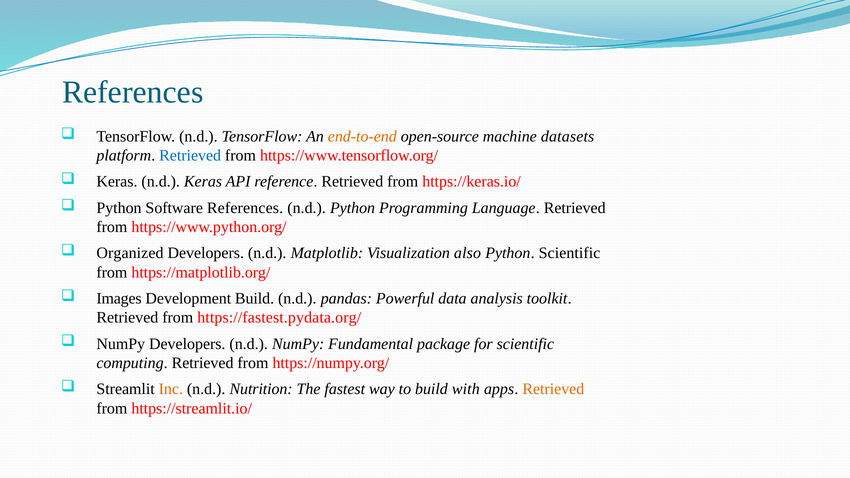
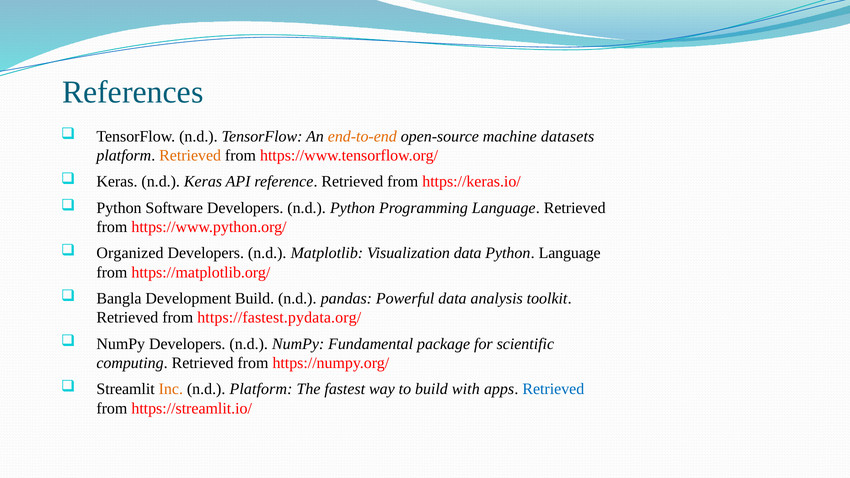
Retrieved at (190, 156) colour: blue -> orange
Software References: References -> Developers
Visualization also: also -> data
Python Scientific: Scientific -> Language
Images: Images -> Bangla
n.d Nutrition: Nutrition -> Platform
Retrieved at (553, 389) colour: orange -> blue
